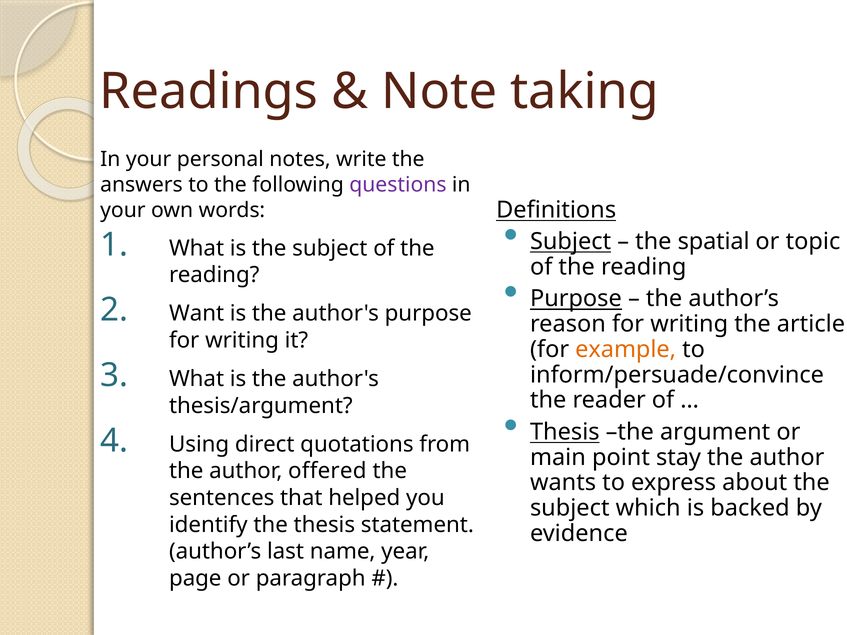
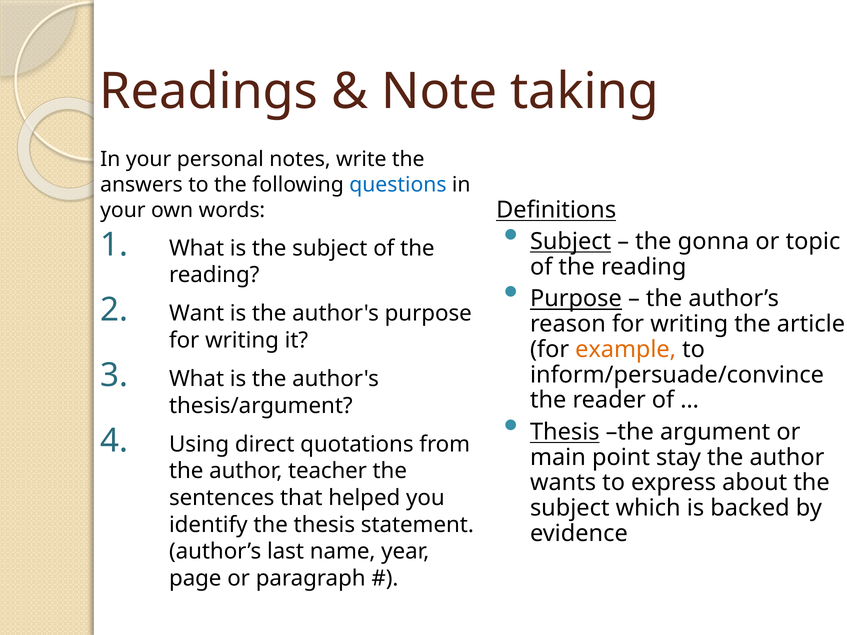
questions colour: purple -> blue
spatial: spatial -> gonna
offered: offered -> teacher
